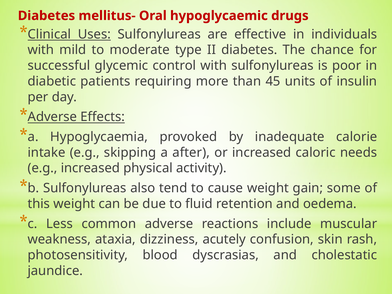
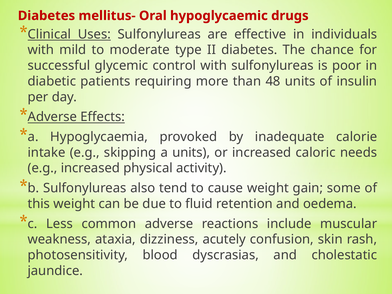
45: 45 -> 48
a after: after -> units
